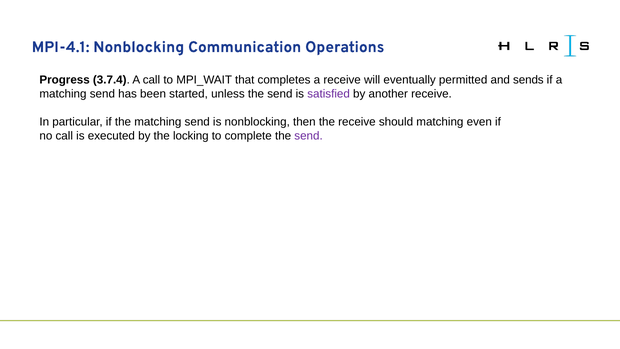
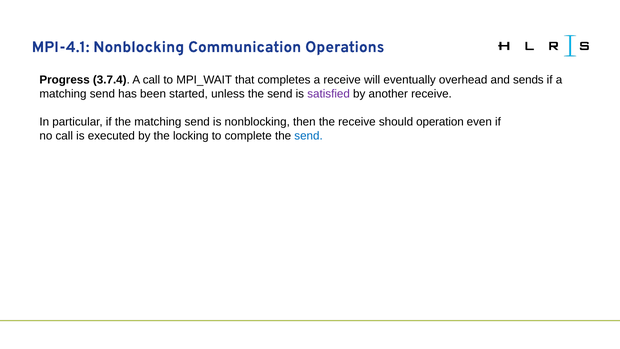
permitted: permitted -> overhead
should matching: matching -> operation
send at (309, 136) colour: purple -> blue
